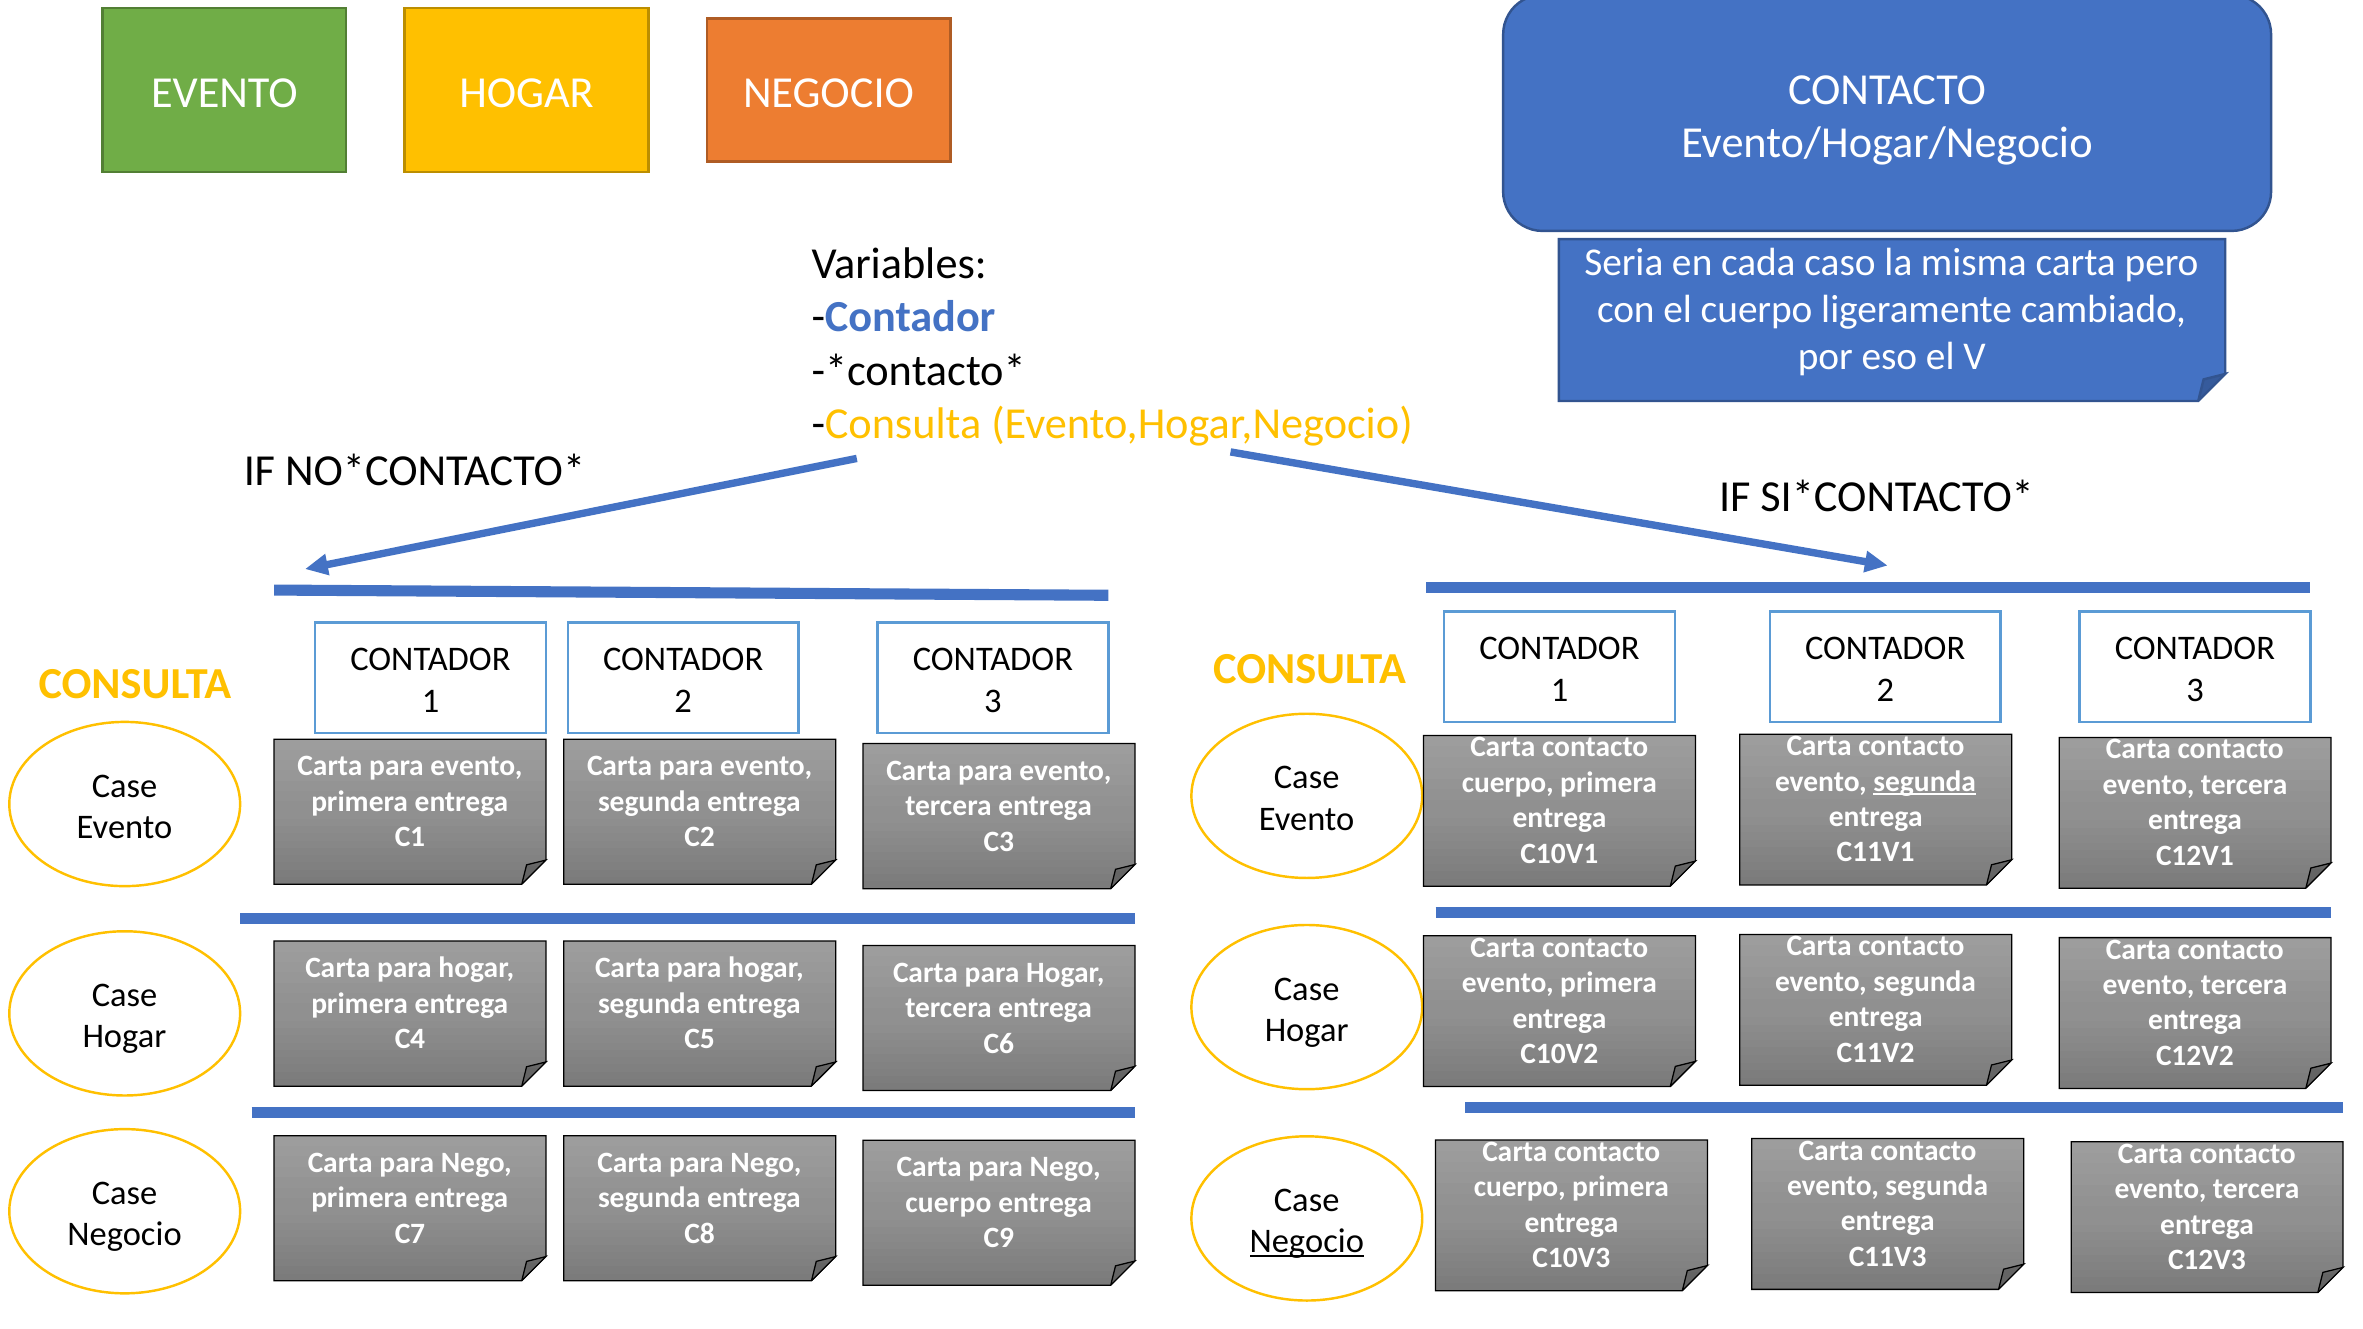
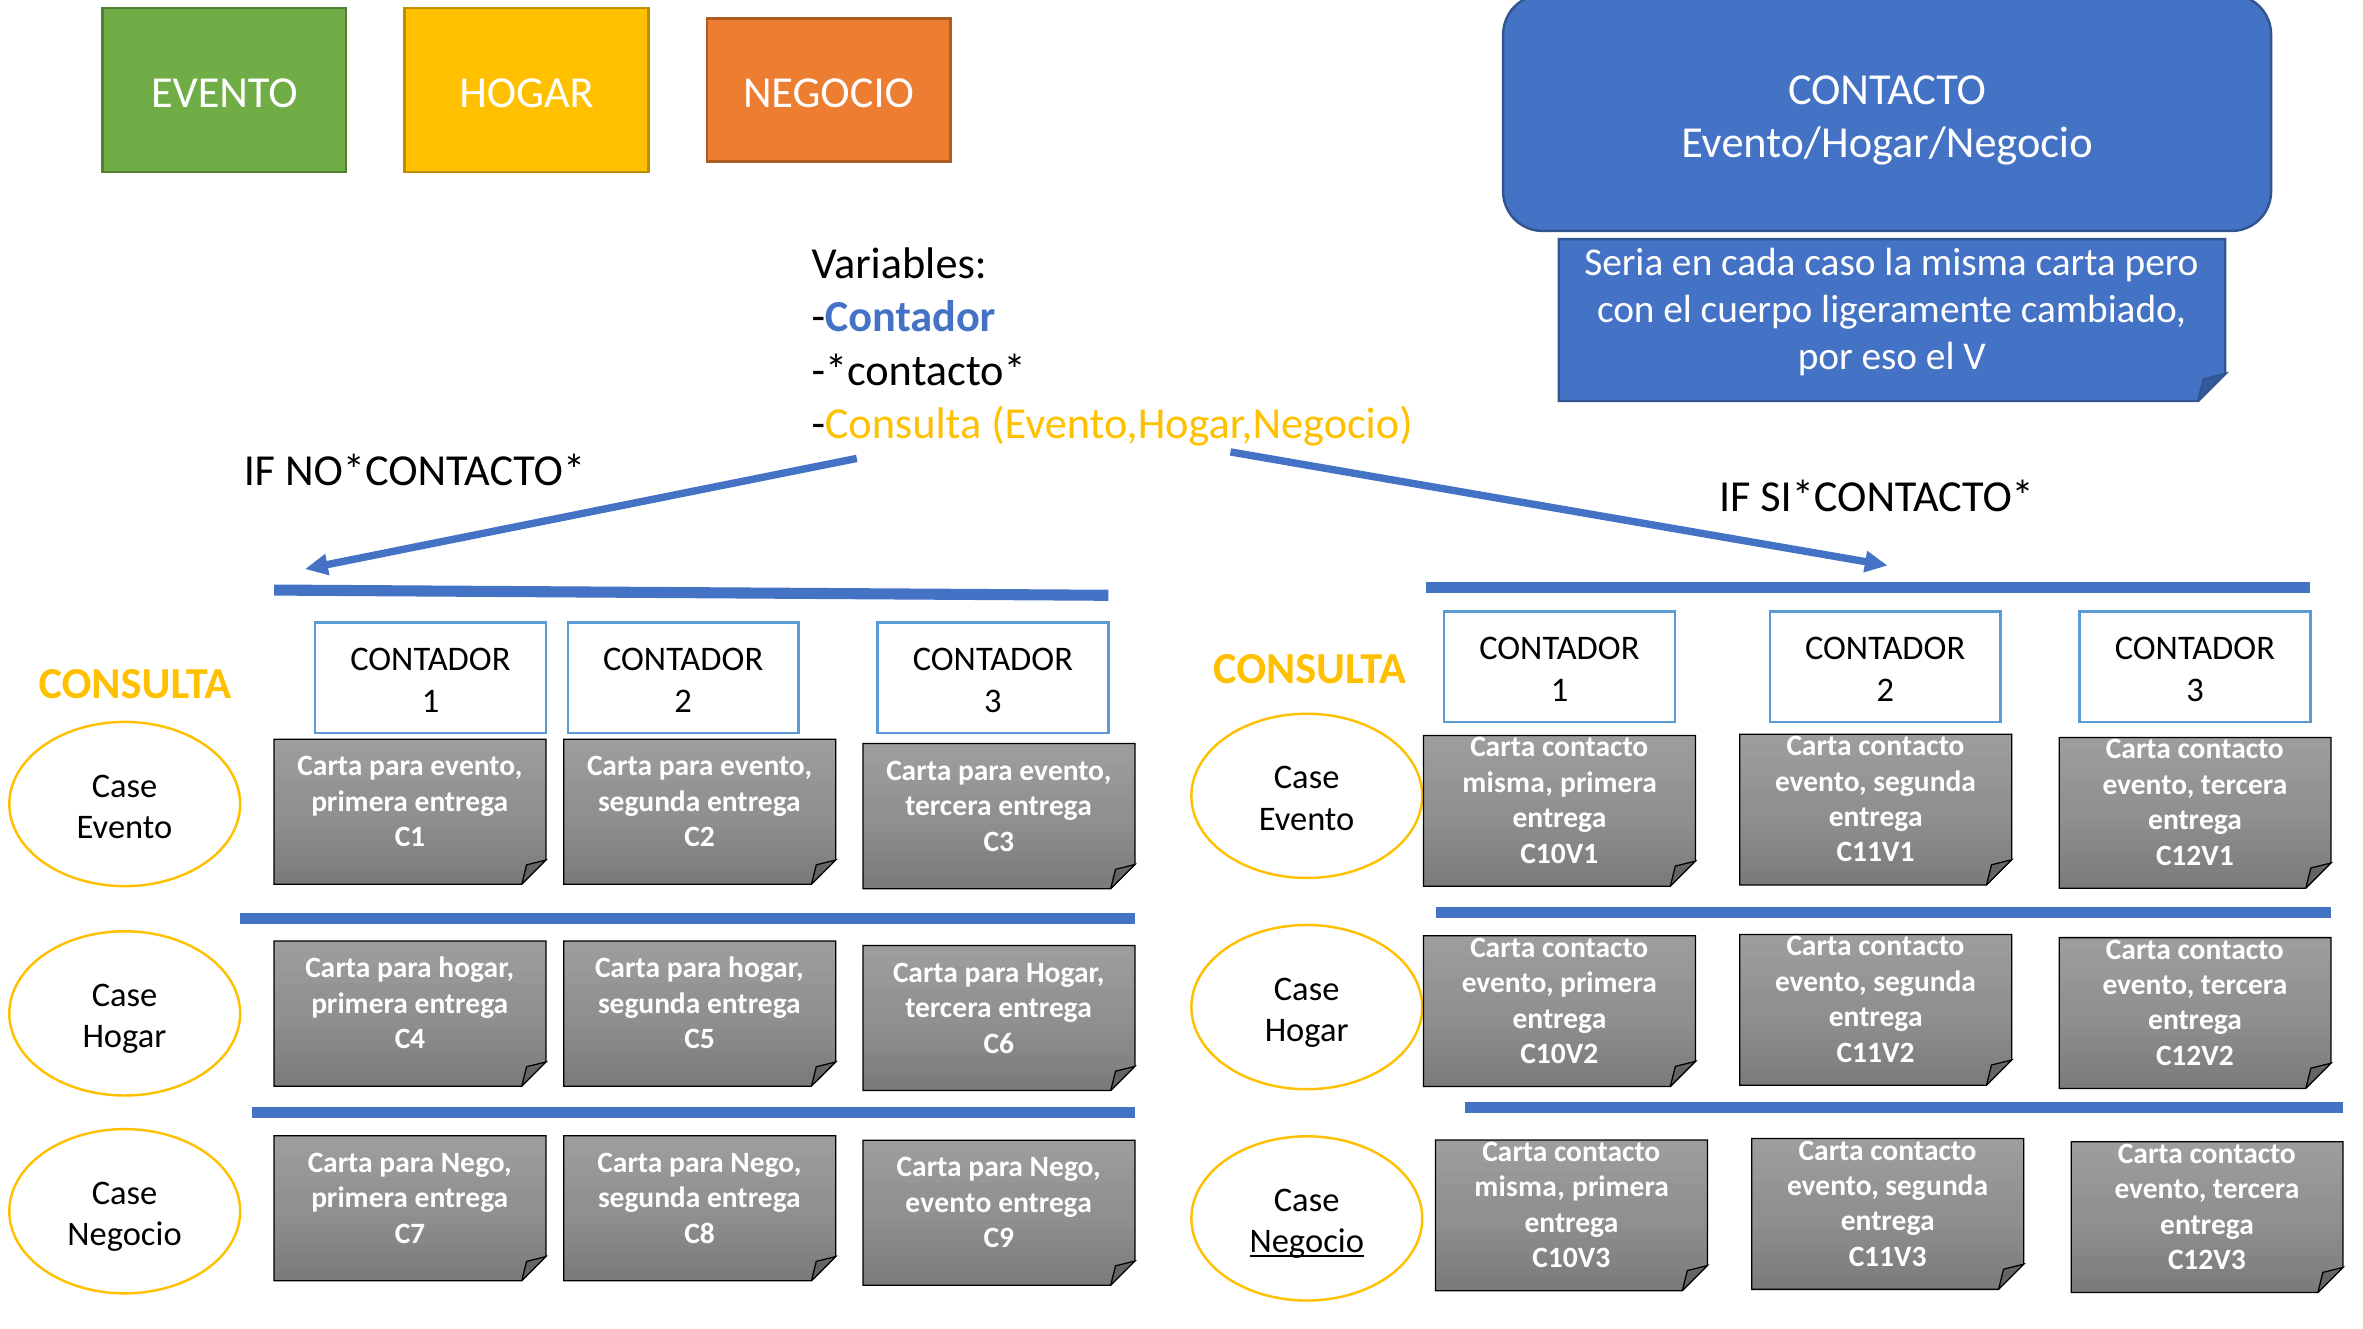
segunda at (1925, 781) underline: present -> none
cuerpo at (1508, 783): cuerpo -> misma
cuerpo at (1520, 1187): cuerpo -> misma
cuerpo at (948, 1203): cuerpo -> evento
